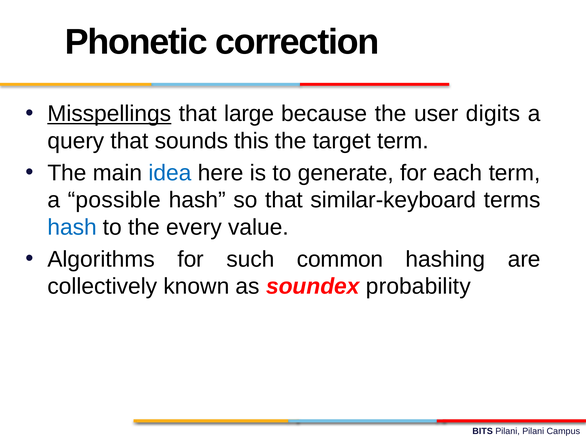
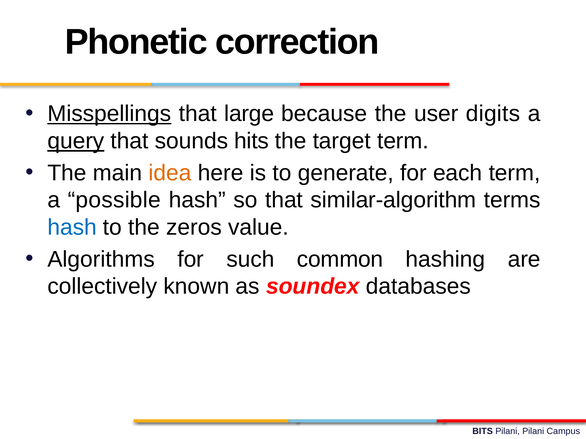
query underline: none -> present
this: this -> hits
idea colour: blue -> orange
similar-keyboard: similar-keyboard -> similar-algorithm
every: every -> zeros
probability: probability -> databases
